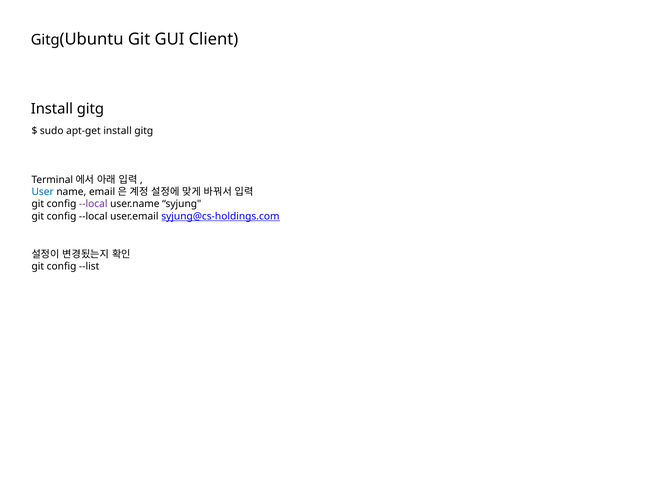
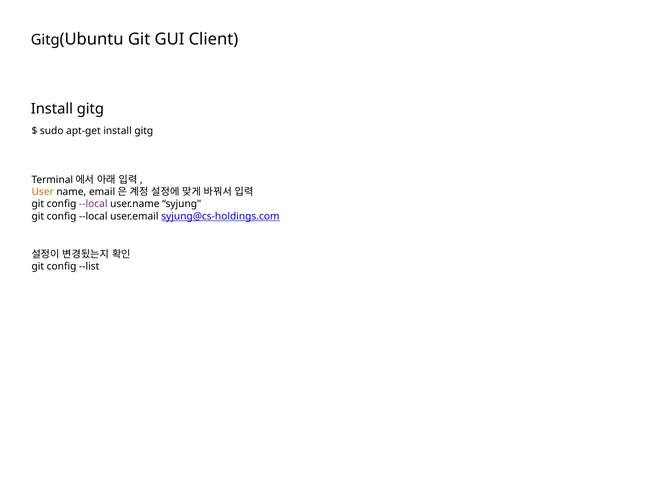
User colour: blue -> orange
